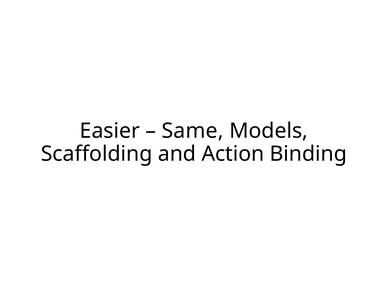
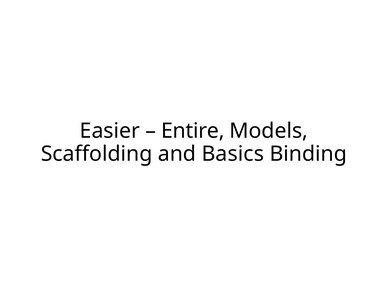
Same: Same -> Entire
Action: Action -> Basics
